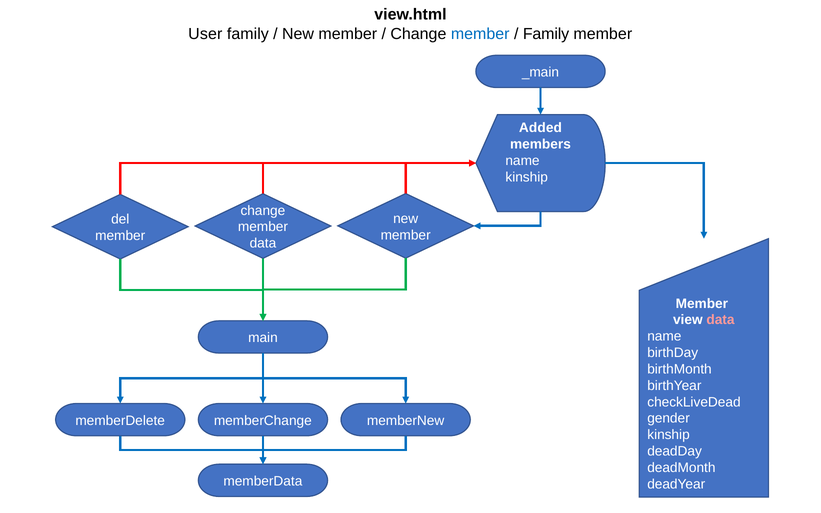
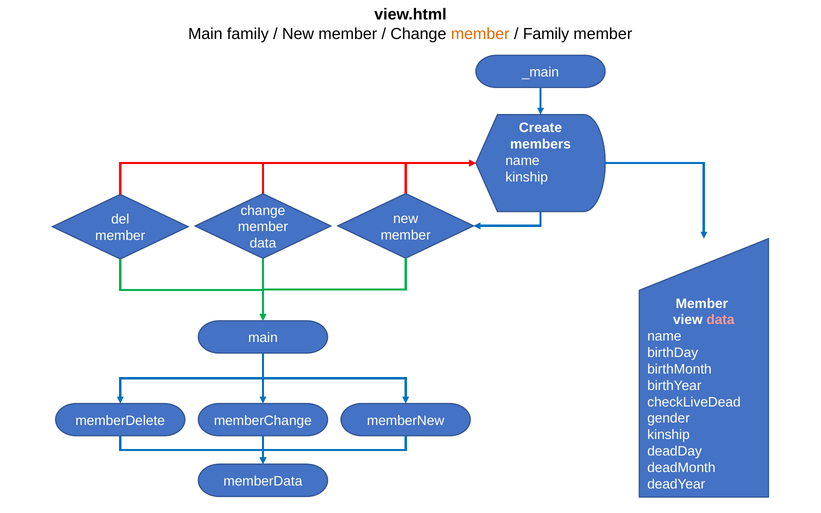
User at (205, 34): User -> Main
member at (480, 34) colour: blue -> orange
Added: Added -> Create
